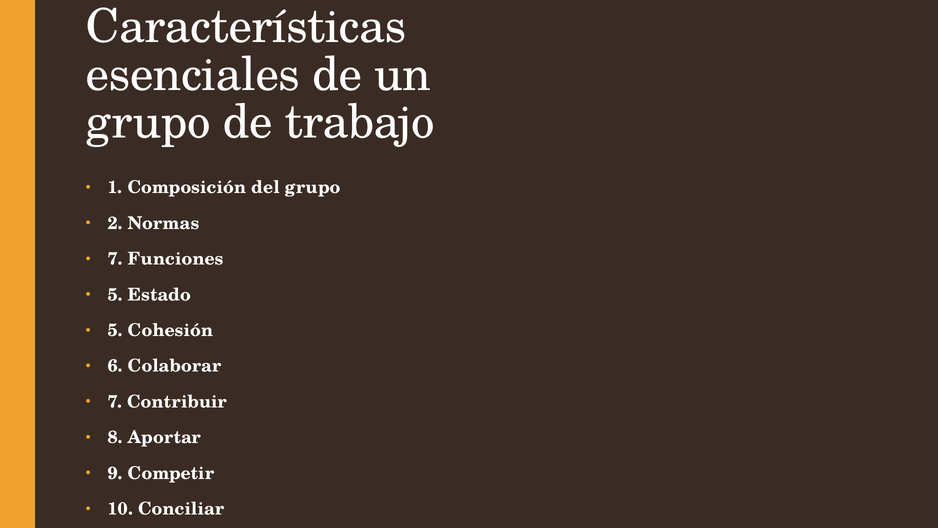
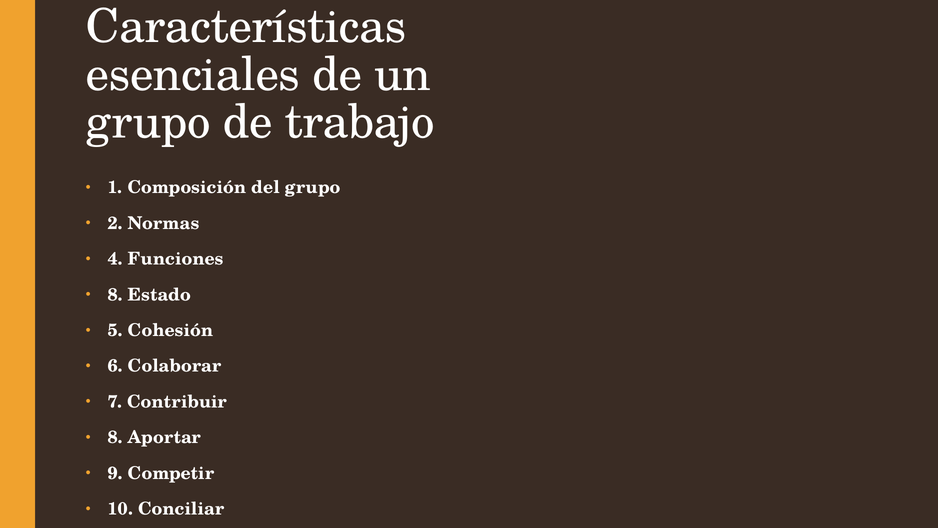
7 at (115, 259): 7 -> 4
5 at (115, 294): 5 -> 8
